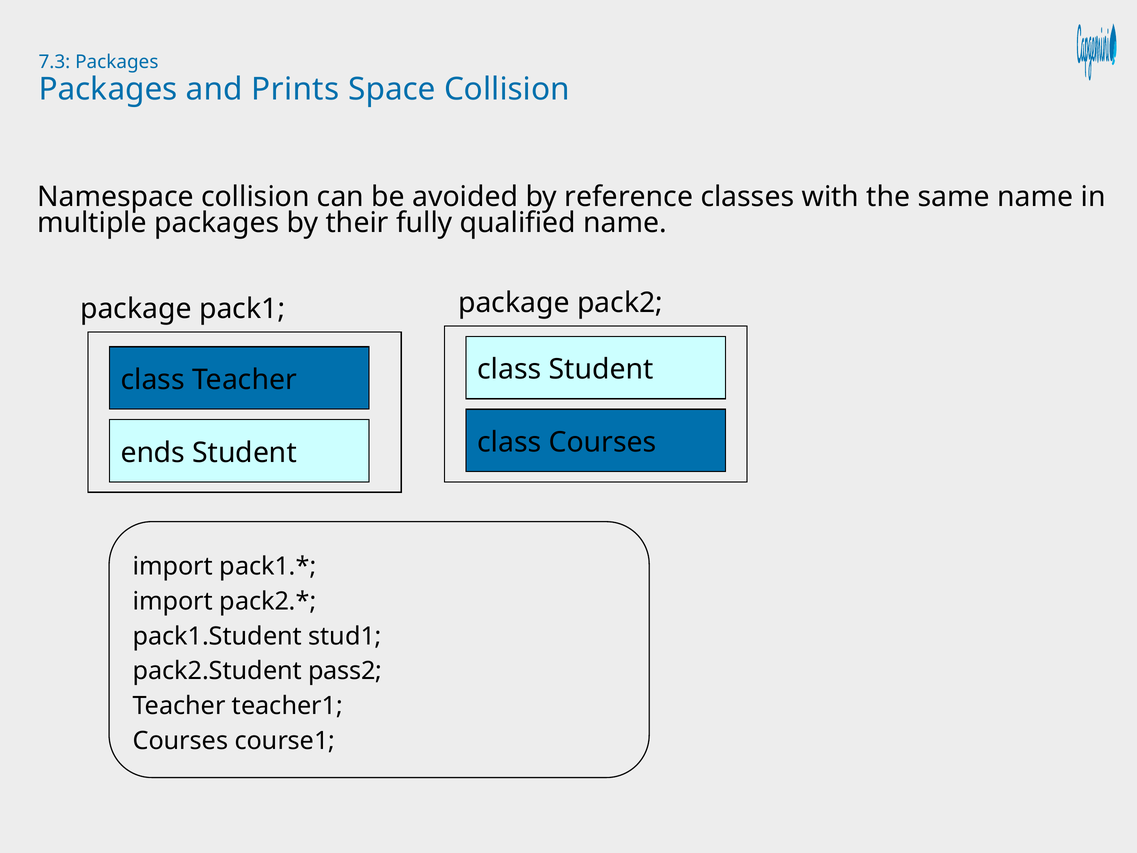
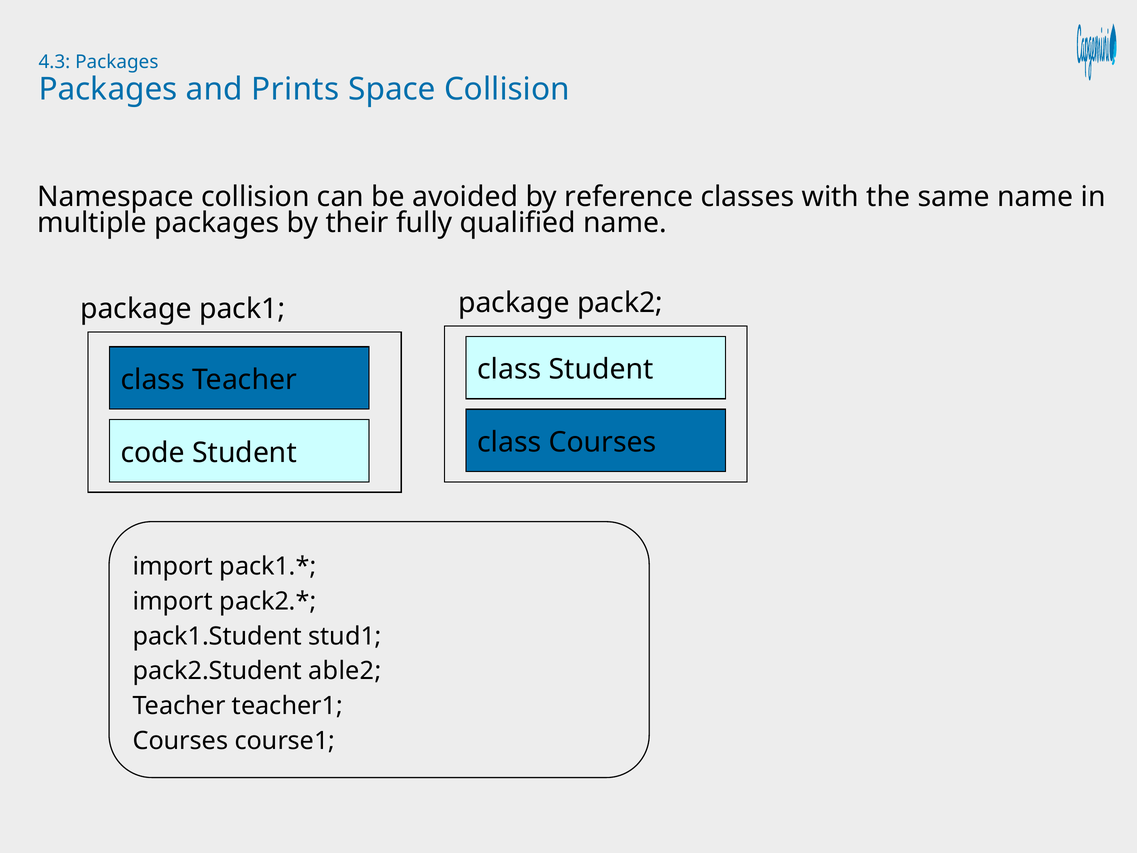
7.3: 7.3 -> 4.3
ends: ends -> code
pass2: pass2 -> able2
